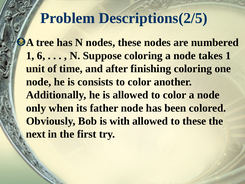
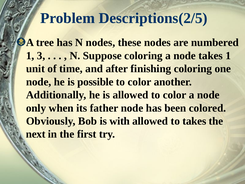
6: 6 -> 3
consists: consists -> possible
to these: these -> takes
